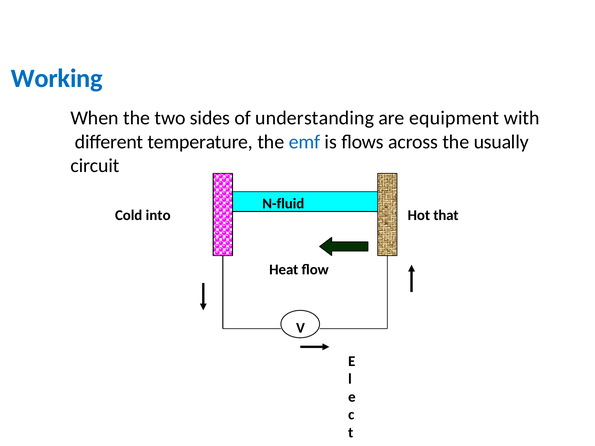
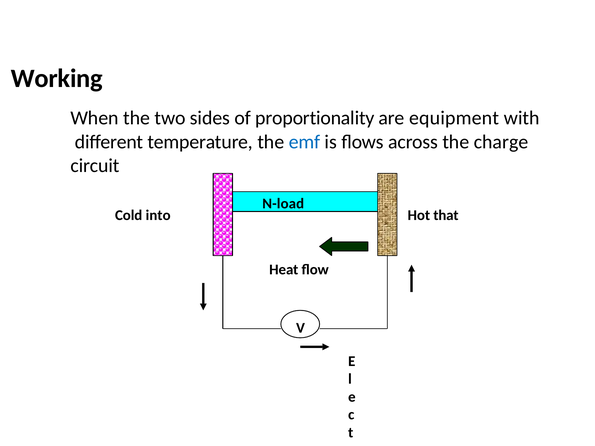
Working colour: blue -> black
understanding: understanding -> proportionality
usually: usually -> charge
N-fluid: N-fluid -> N-load
